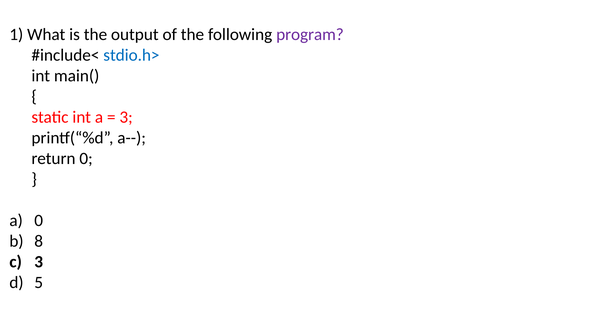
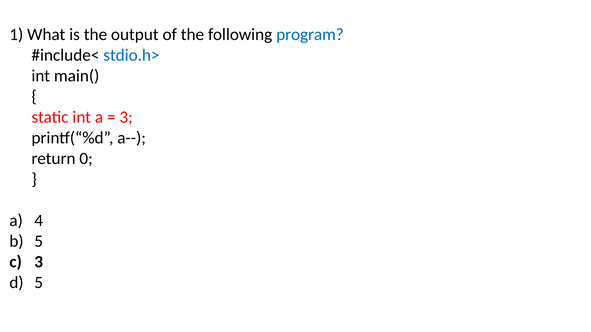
program colour: purple -> blue
a 0: 0 -> 4
8 at (39, 241): 8 -> 5
